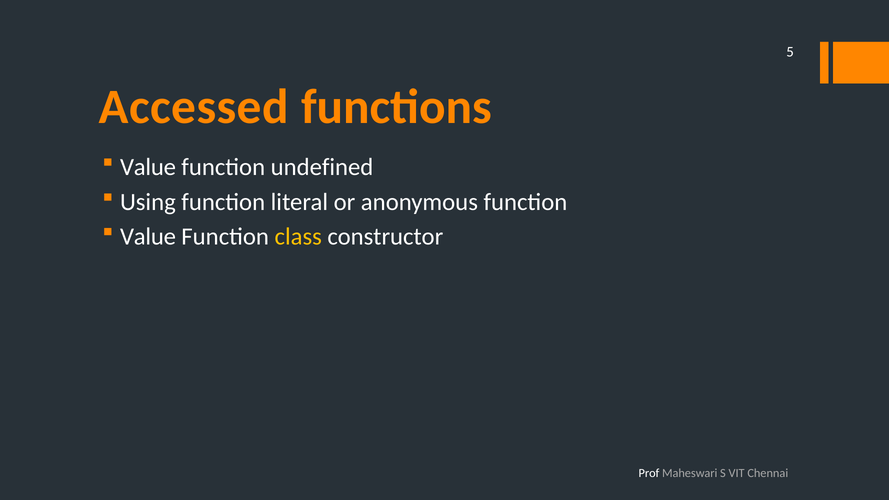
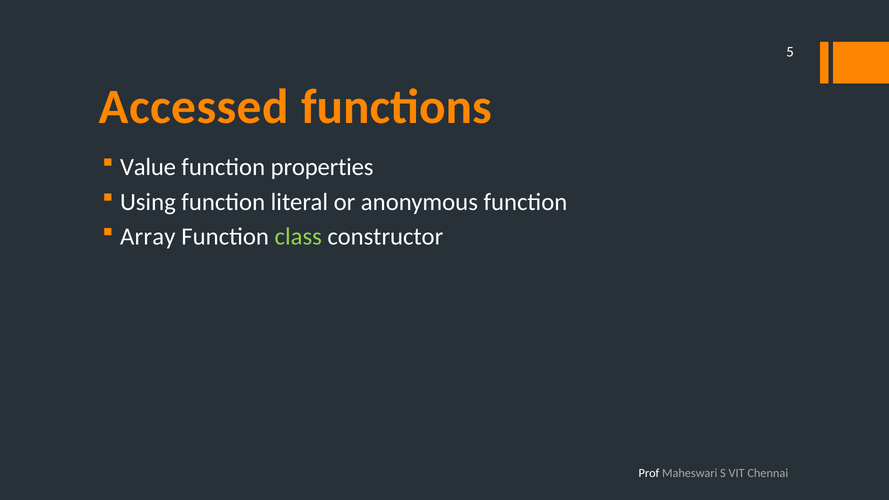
undefined: undefined -> properties
Value at (148, 236): Value -> Array
class colour: yellow -> light green
